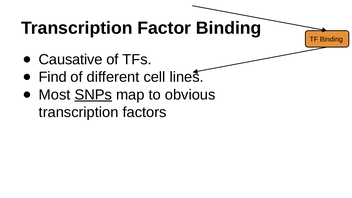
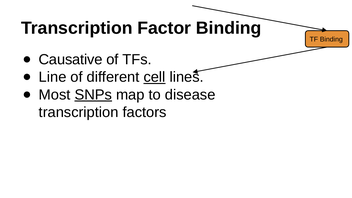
Find: Find -> Line
cell underline: none -> present
obvious: obvious -> disease
